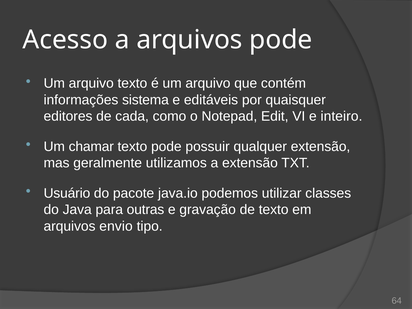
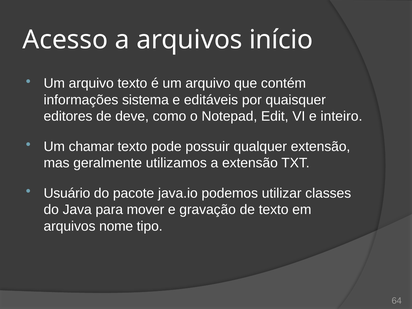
arquivos pode: pode -> início
cada: cada -> deve
outras: outras -> mover
envio: envio -> nome
